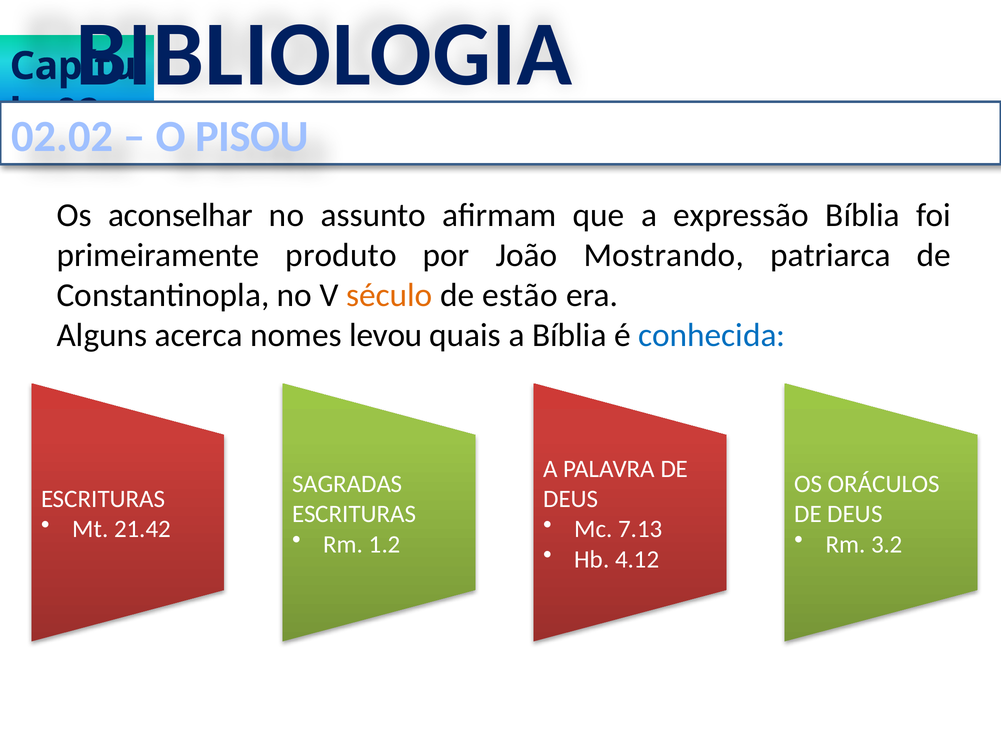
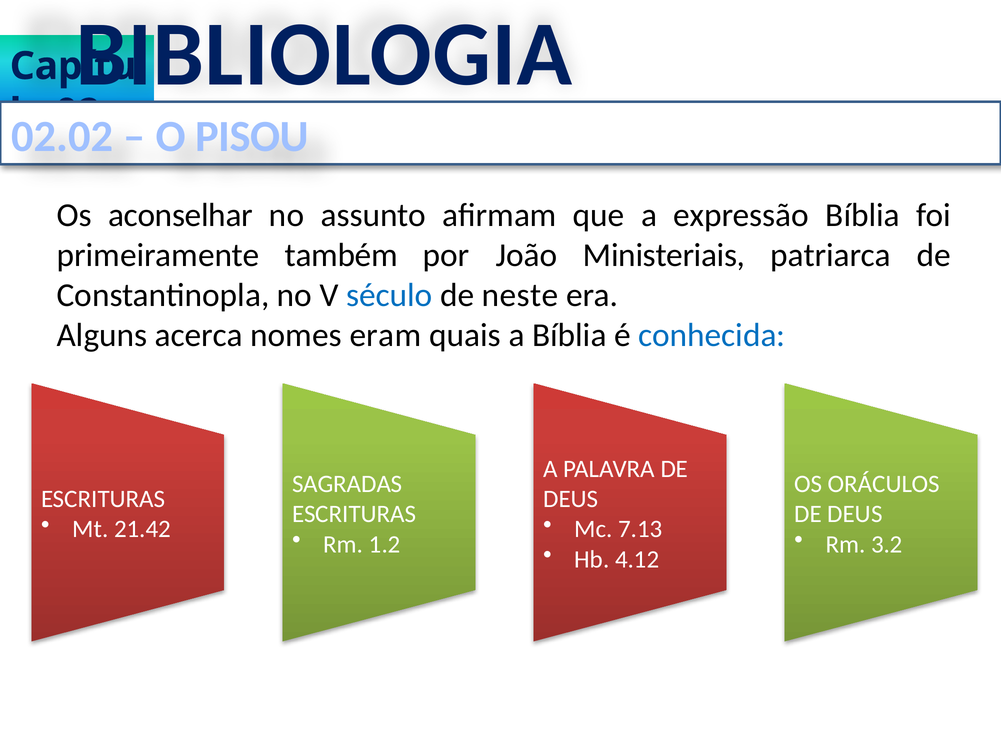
produto: produto -> também
Mostrando: Mostrando -> Ministeriais
século colour: orange -> blue
estão: estão -> neste
levou: levou -> eram
